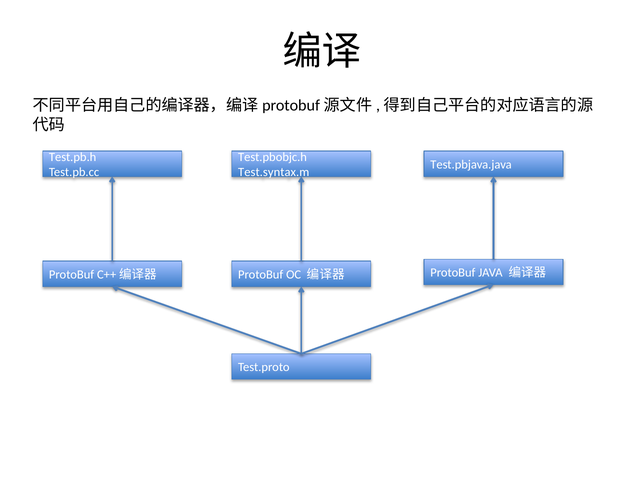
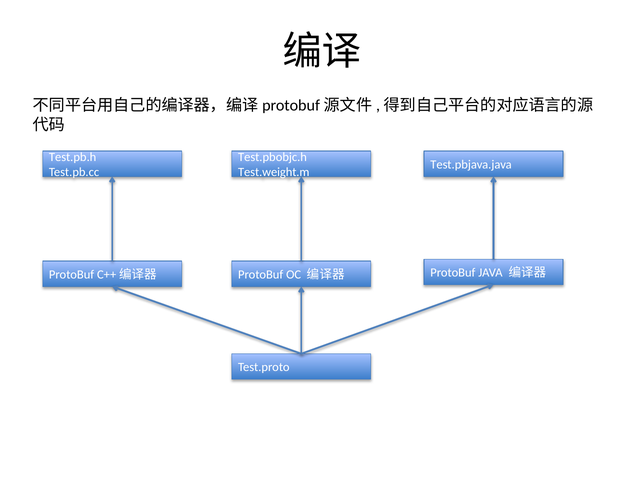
Test.syntax.m: Test.syntax.m -> Test.weight.m
